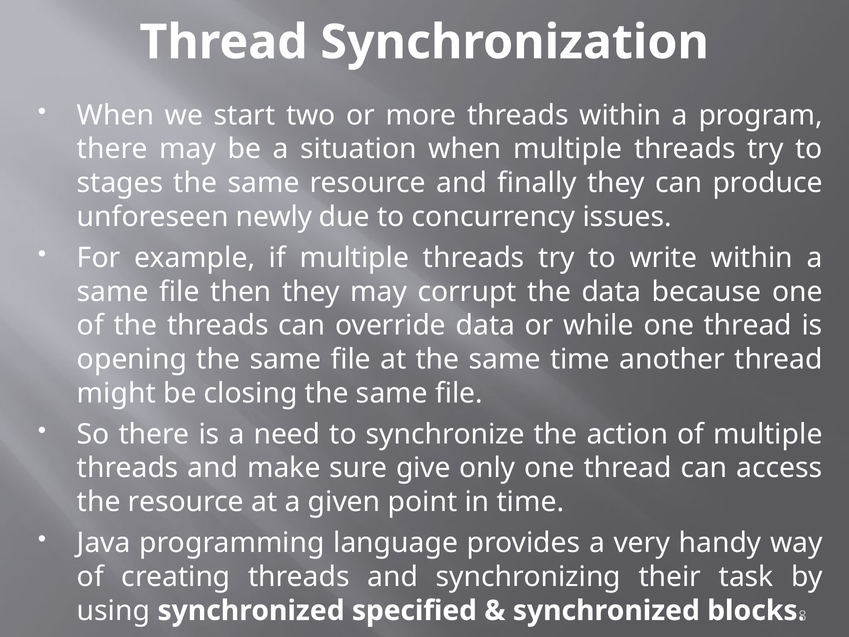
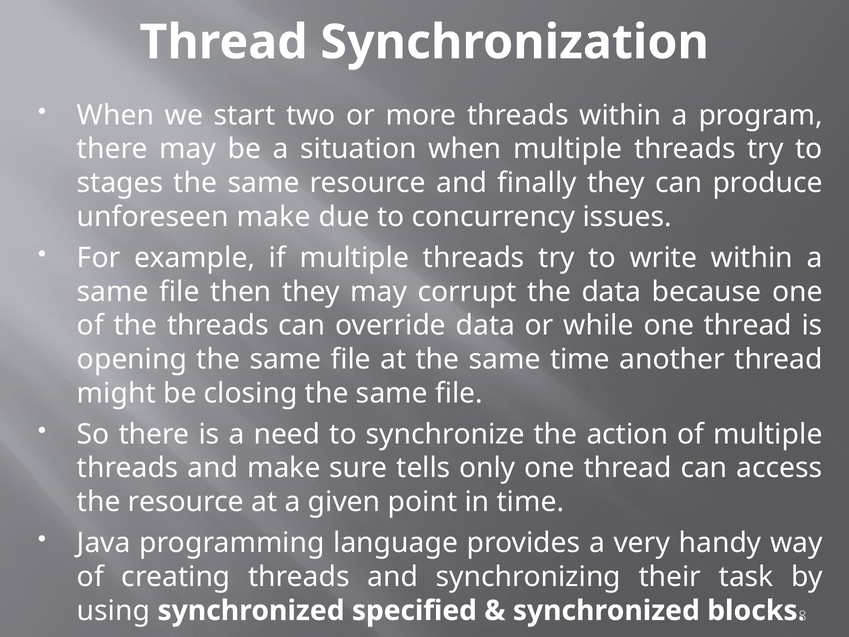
unforeseen newly: newly -> make
give: give -> tells
